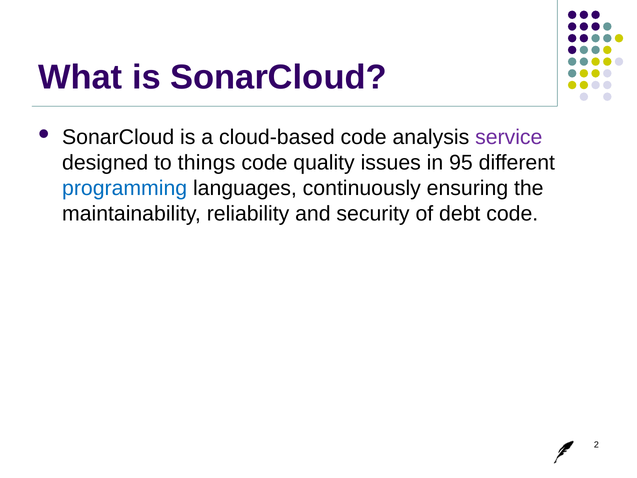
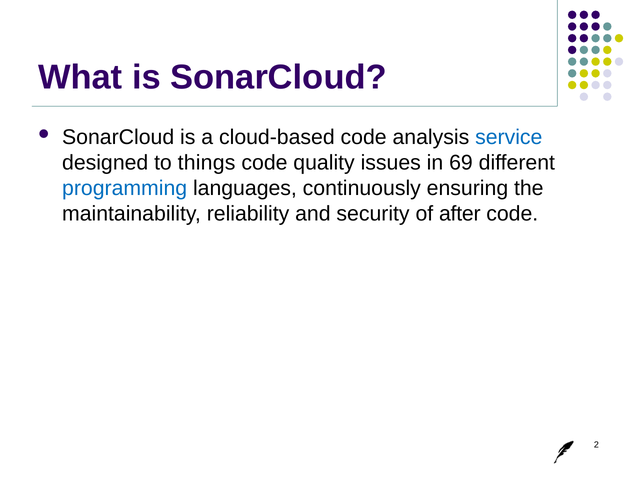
service colour: purple -> blue
95: 95 -> 69
debt: debt -> after
